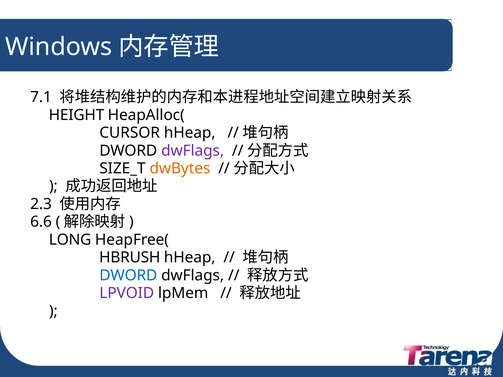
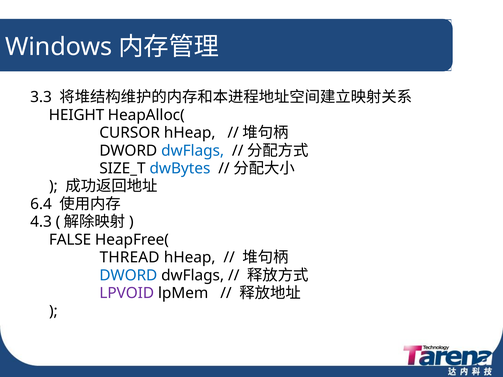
7.1: 7.1 -> 3.3
dwFlags at (193, 151) colour: purple -> blue
dwBytes colour: orange -> blue
2.3: 2.3 -> 6.4
6.6: 6.6 -> 4.3
LONG: LONG -> FALSE
HBRUSH: HBRUSH -> THREAD
